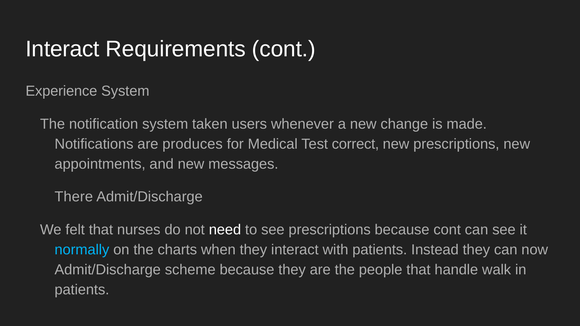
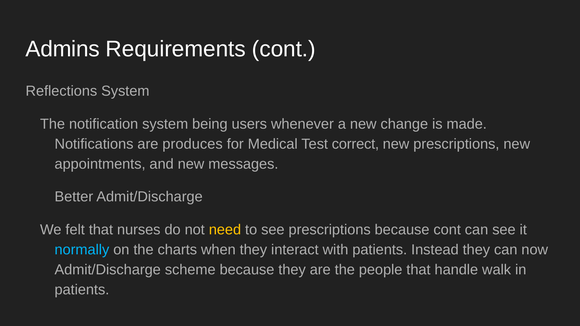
Interact at (63, 49): Interact -> Admins
Experience: Experience -> Reflections
taken: taken -> being
There: There -> Better
need colour: white -> yellow
